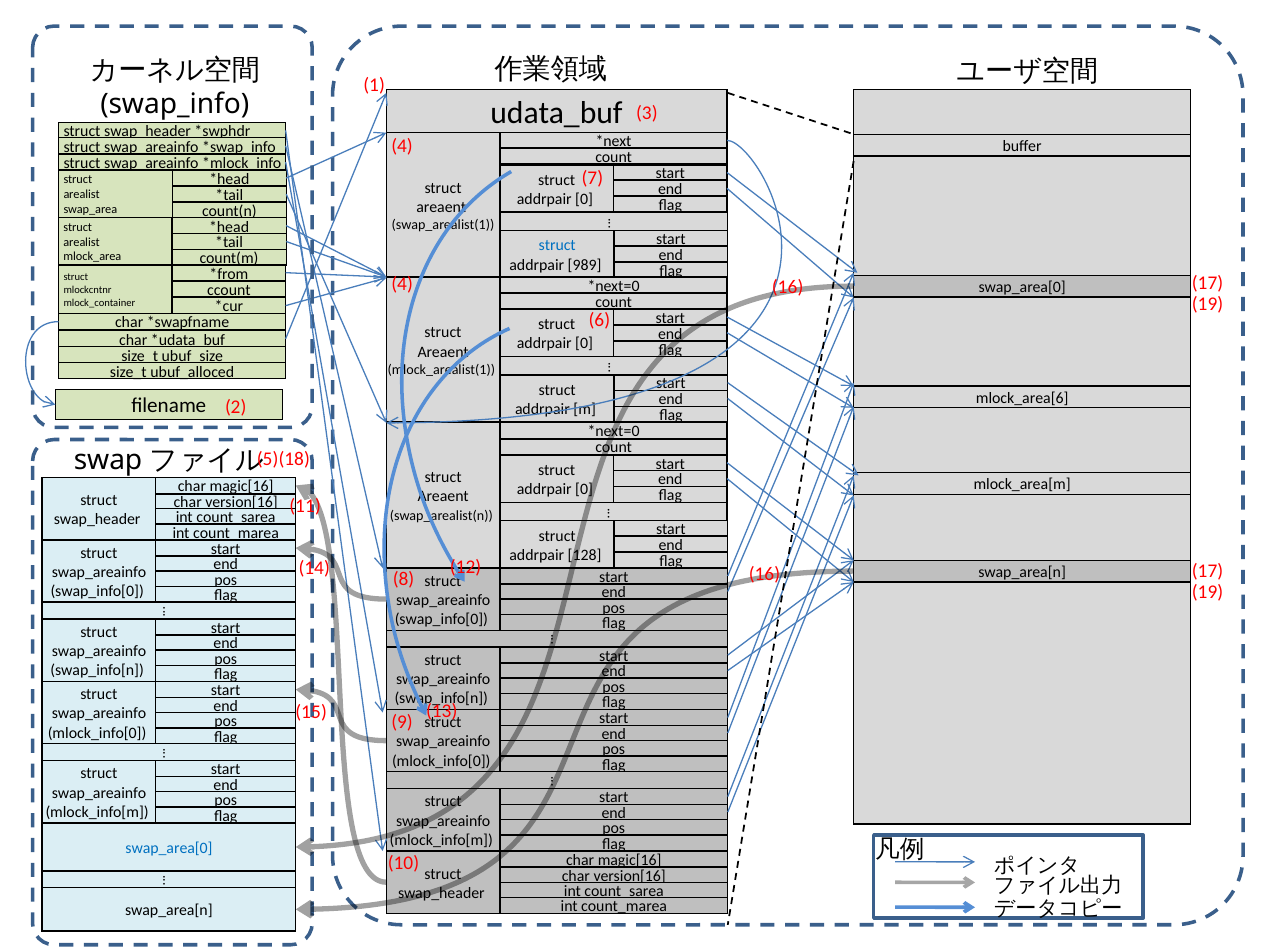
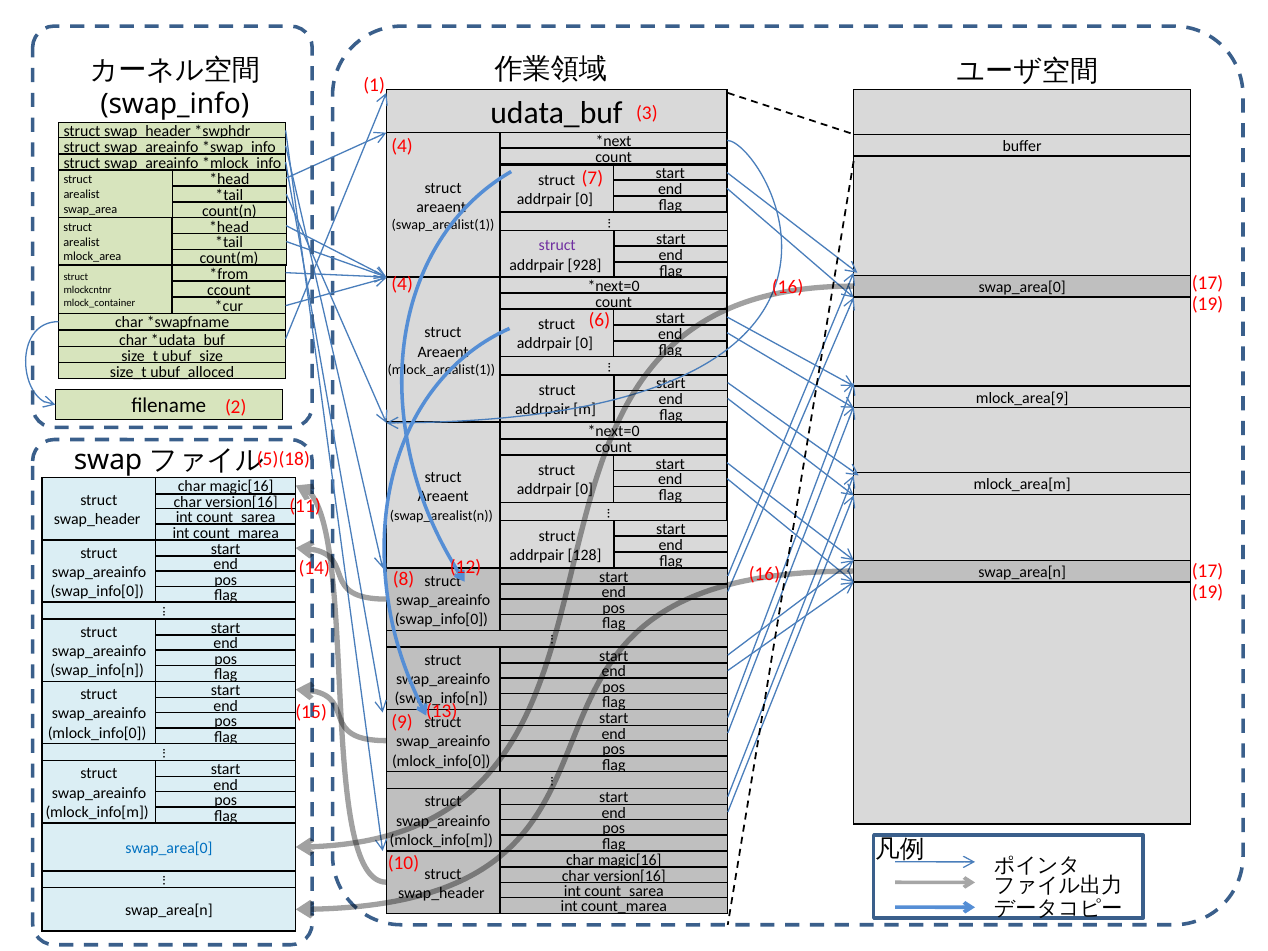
struct at (557, 246) colour: blue -> purple
989: 989 -> 928
mlock_area[6: mlock_area[6 -> mlock_area[9
